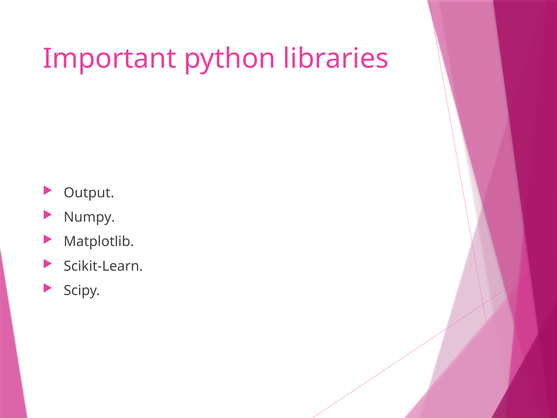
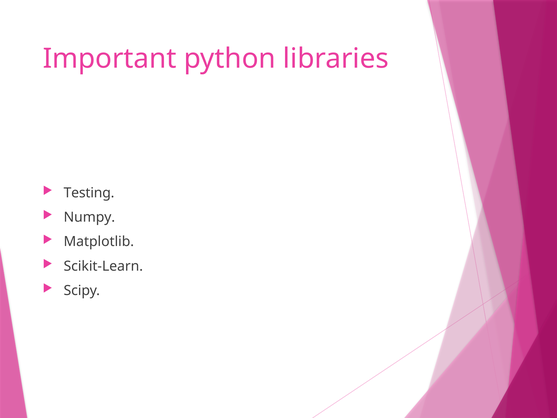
Output: Output -> Testing
